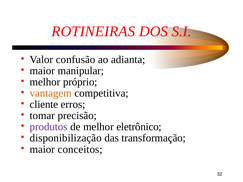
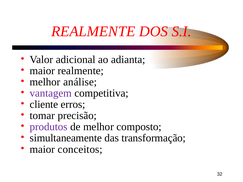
ROTINEIRAS at (93, 31): ROTINEIRAS -> REALMENTE
confusão: confusão -> adicional
maior manipular: manipular -> realmente
próprio: próprio -> análise
vantagem colour: orange -> purple
eletrônico: eletrônico -> composto
disponibilização: disponibilização -> simultaneamente
